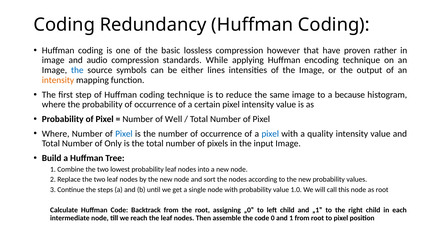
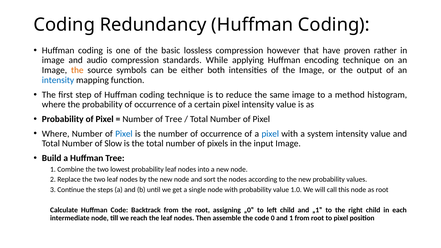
the at (77, 70) colour: blue -> orange
lines: lines -> both
intensity at (58, 80) colour: orange -> blue
because: because -> method
of Well: Well -> Tree
quality: quality -> system
Only: Only -> Slow
